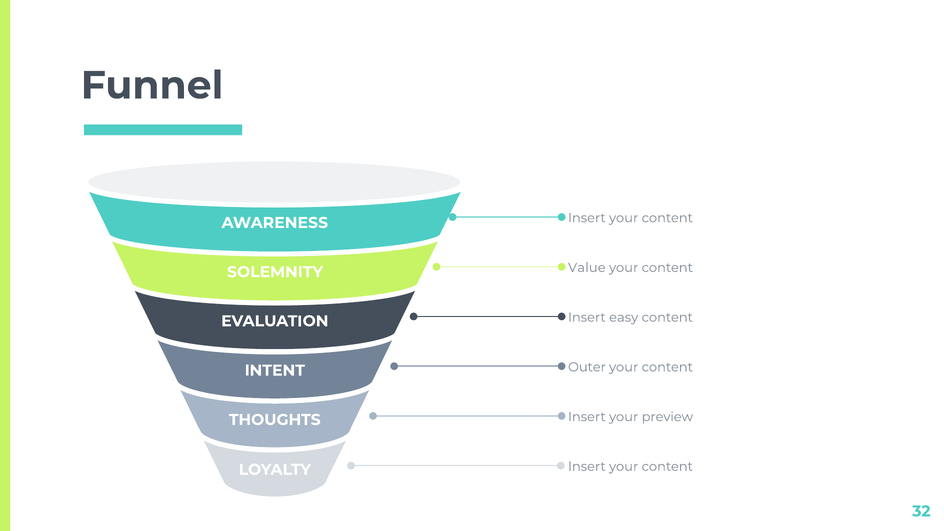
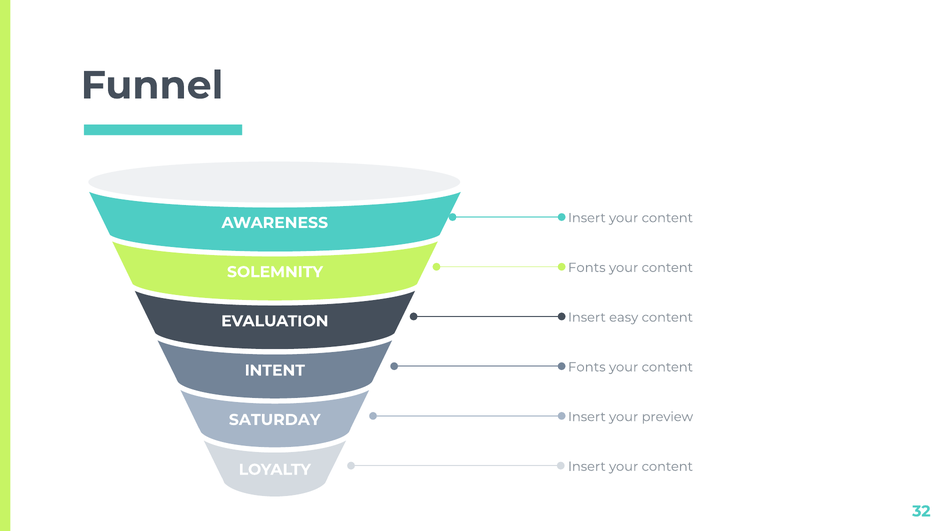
Value at (587, 268): Value -> Fonts
Outer at (587, 367): Outer -> Fonts
THOUGHTS: THOUGHTS -> SATURDAY
